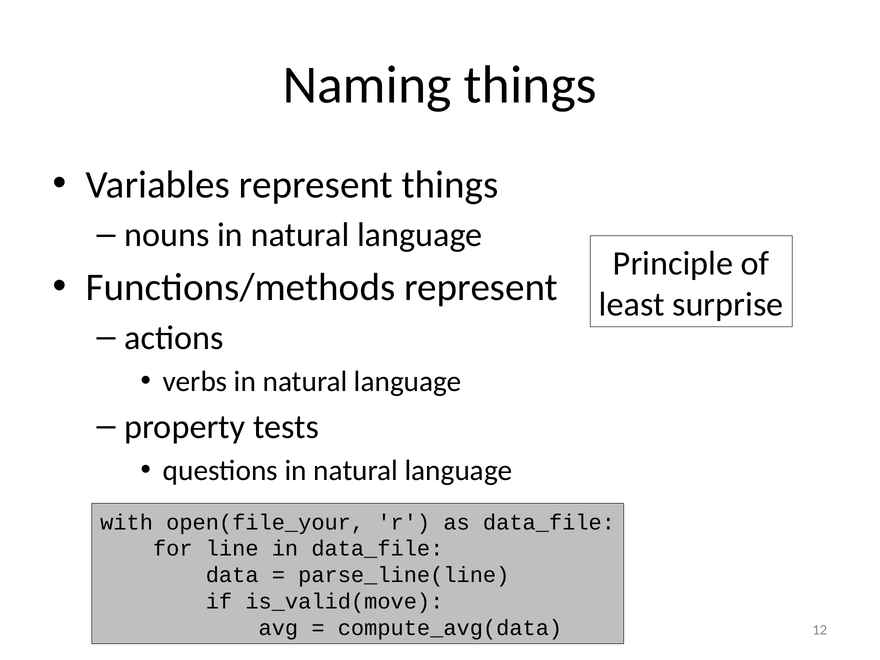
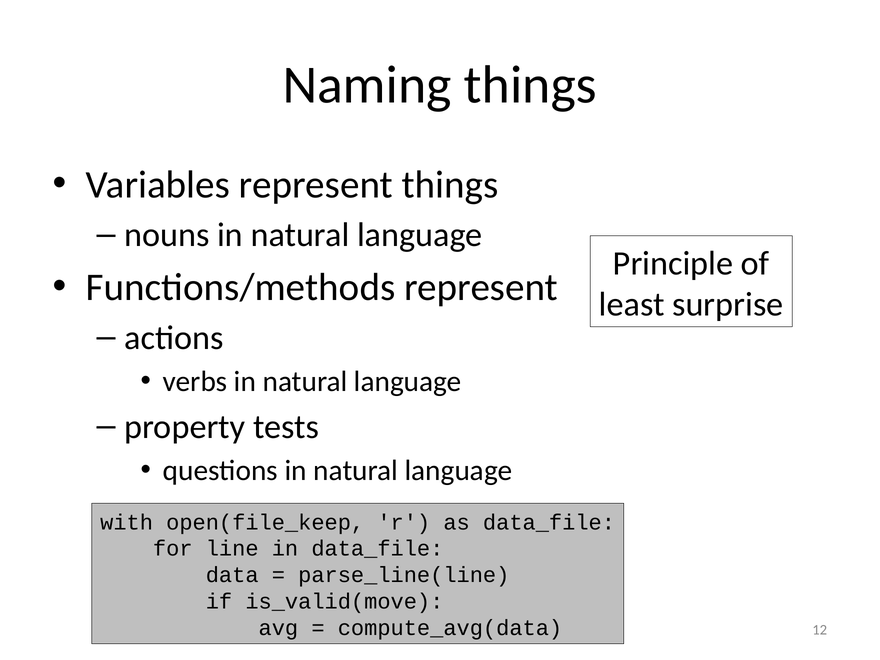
open(file_your: open(file_your -> open(file_keep
